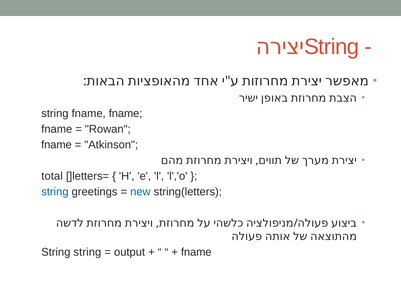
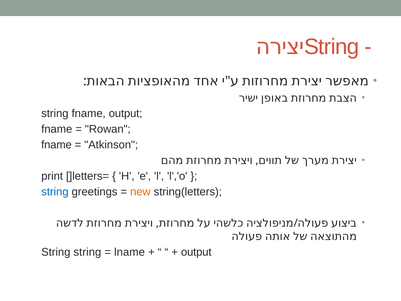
string fname fname: fname -> output
total: total -> print
new colour: blue -> orange
output: output -> lname
fname at (196, 252): fname -> output
